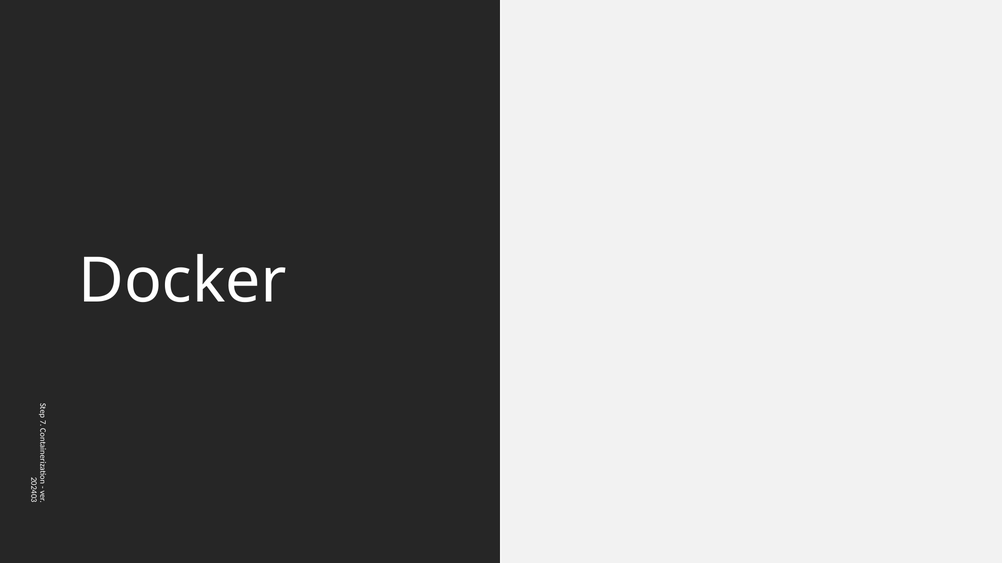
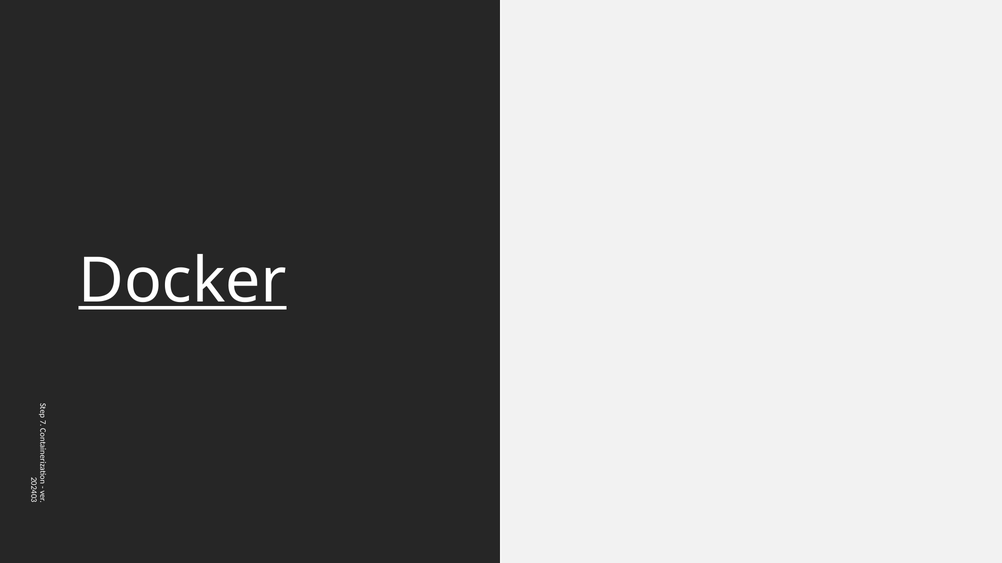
Docker underline: none -> present
